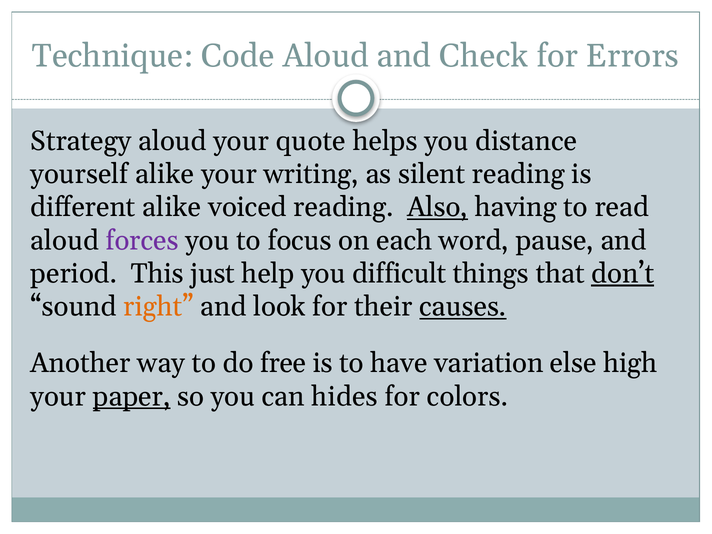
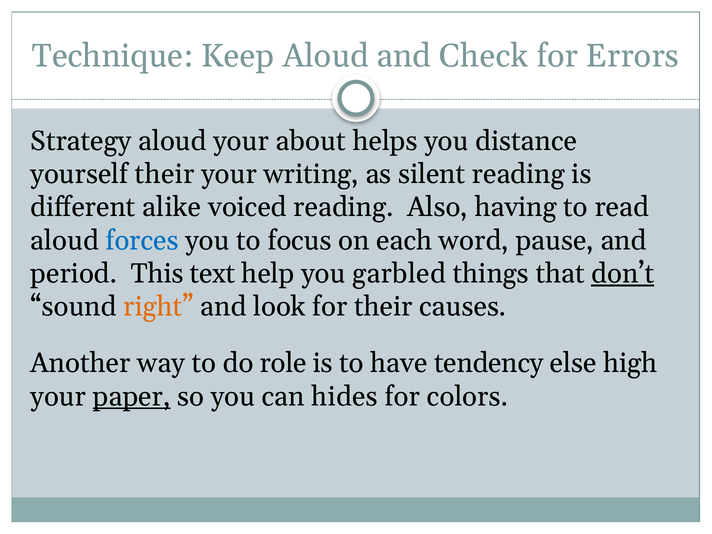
Code: Code -> Keep
quote: quote -> about
yourself alike: alike -> their
Also underline: present -> none
forces colour: purple -> blue
just: just -> text
difficult: difficult -> garbled
causes underline: present -> none
free: free -> role
variation: variation -> tendency
